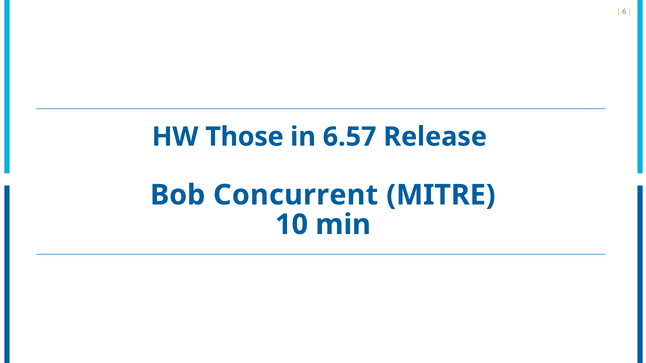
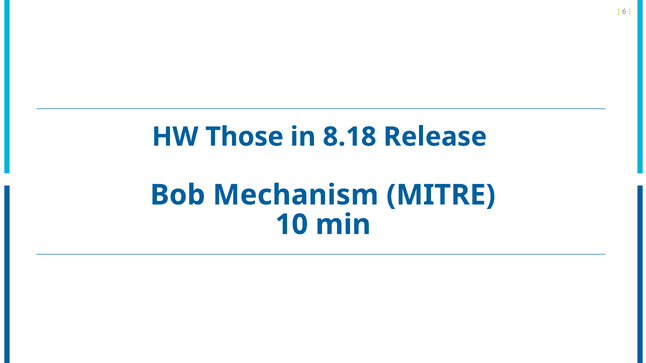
6.57: 6.57 -> 8.18
Concurrent: Concurrent -> Mechanism
